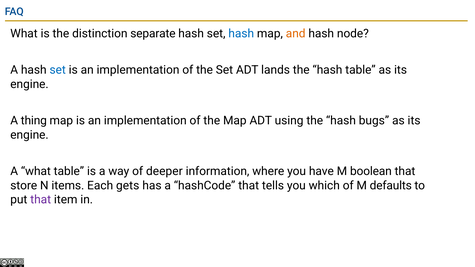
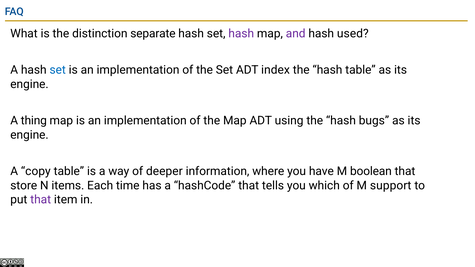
hash at (241, 34) colour: blue -> purple
and colour: orange -> purple
node: node -> used
lands: lands -> index
A what: what -> copy
gets: gets -> time
defaults: defaults -> support
